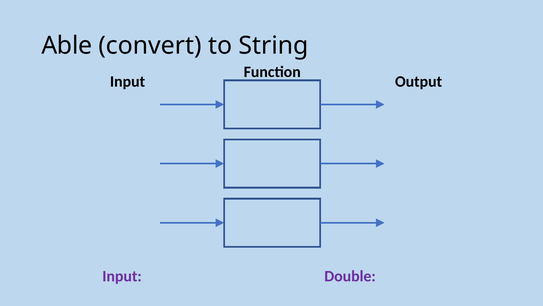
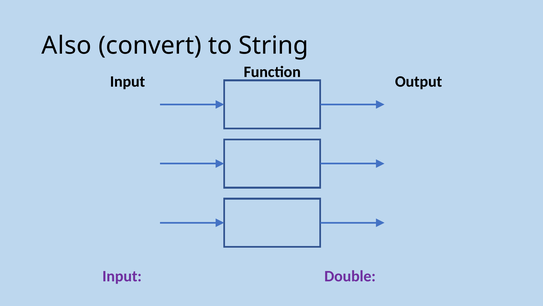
Able: Able -> Also
